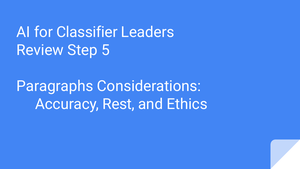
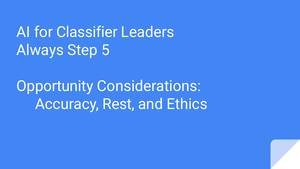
Review: Review -> Always
Paragraphs: Paragraphs -> Opportunity
